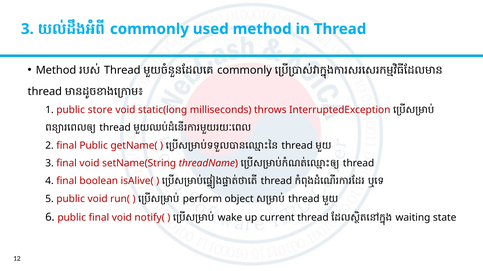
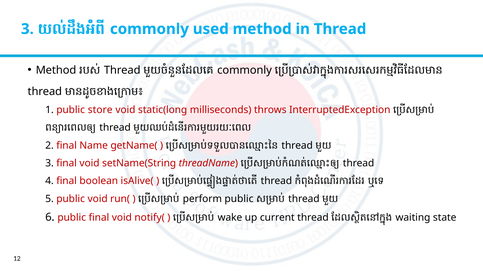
final Public: Public -> Name
perform object: object -> public
